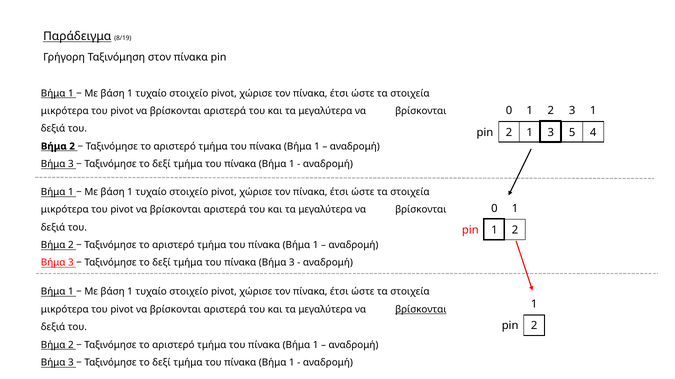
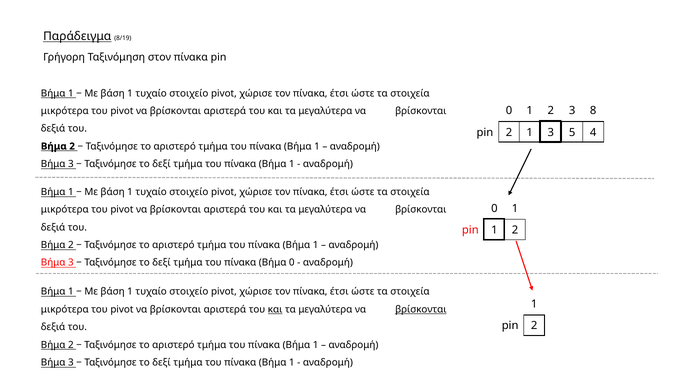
3 1: 1 -> 8
πίνακα Βήμα 3: 3 -> 0
και at (275, 310) underline: none -> present
